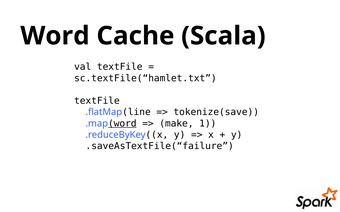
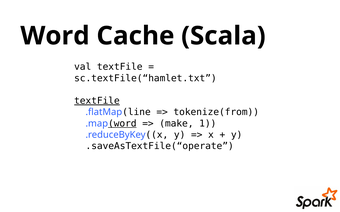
textFile at (97, 101) underline: none -> present
tokenize(save: tokenize(save -> tokenize(from
.saveAsTextFile(“failure: .saveAsTextFile(“failure -> .saveAsTextFile(“operate
